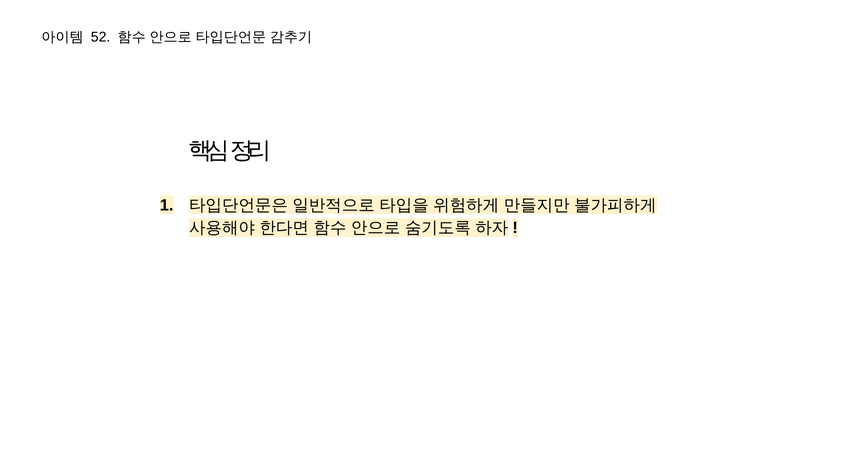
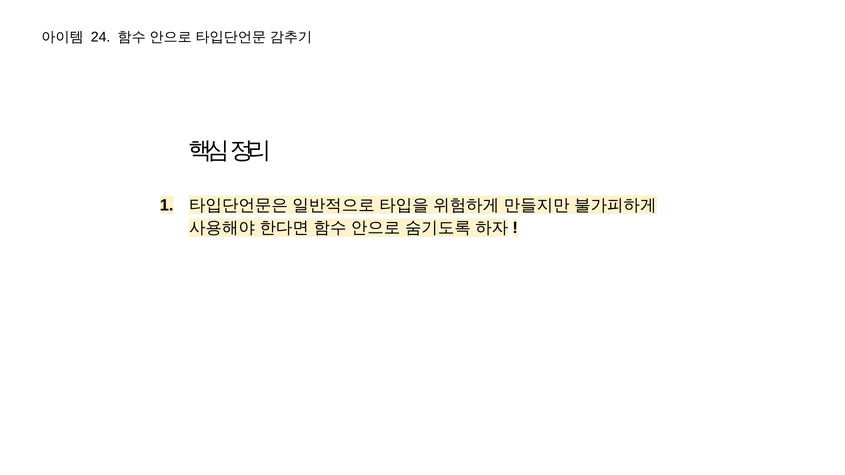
52: 52 -> 24
